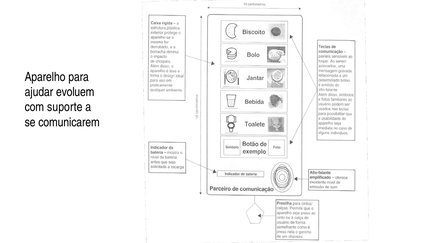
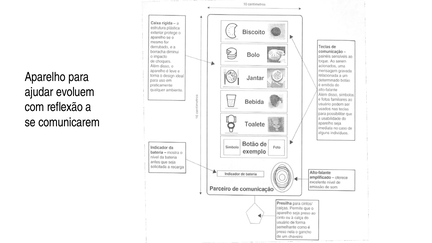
suporte: suporte -> reflexão
